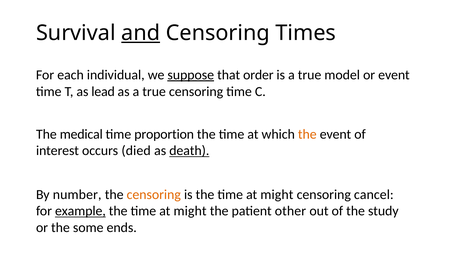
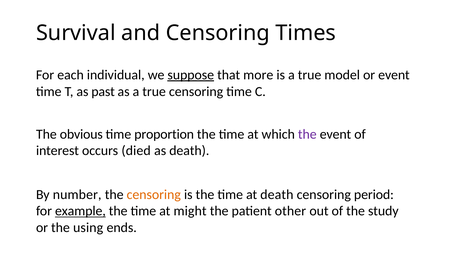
and underline: present -> none
order: order -> more
lead: lead -> past
medical: medical -> obvious
the at (307, 134) colour: orange -> purple
death at (189, 151) underline: present -> none
might at (277, 195): might -> death
cancel: cancel -> period
some: some -> using
